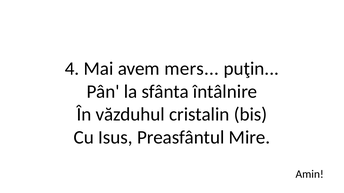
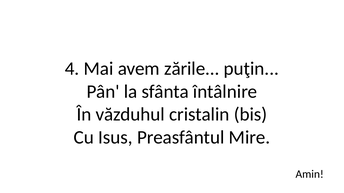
mers: mers -> zările
